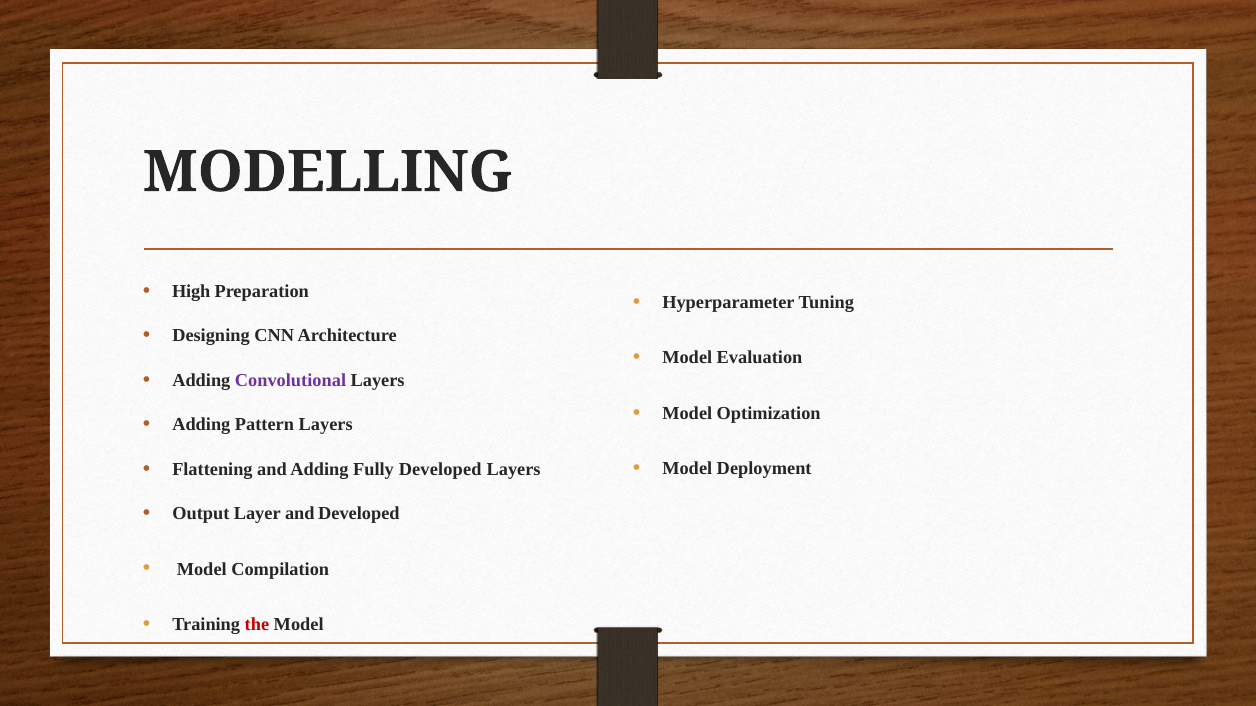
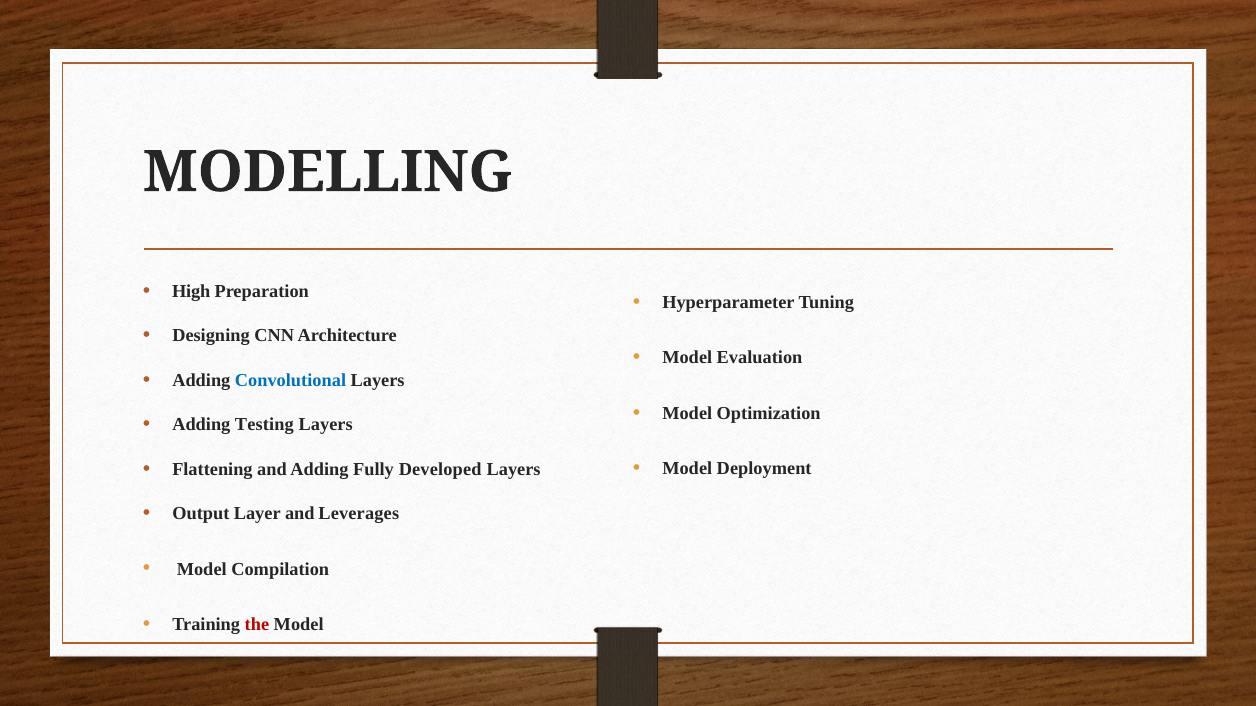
Convolutional colour: purple -> blue
Pattern: Pattern -> Testing
and Developed: Developed -> Leverages
